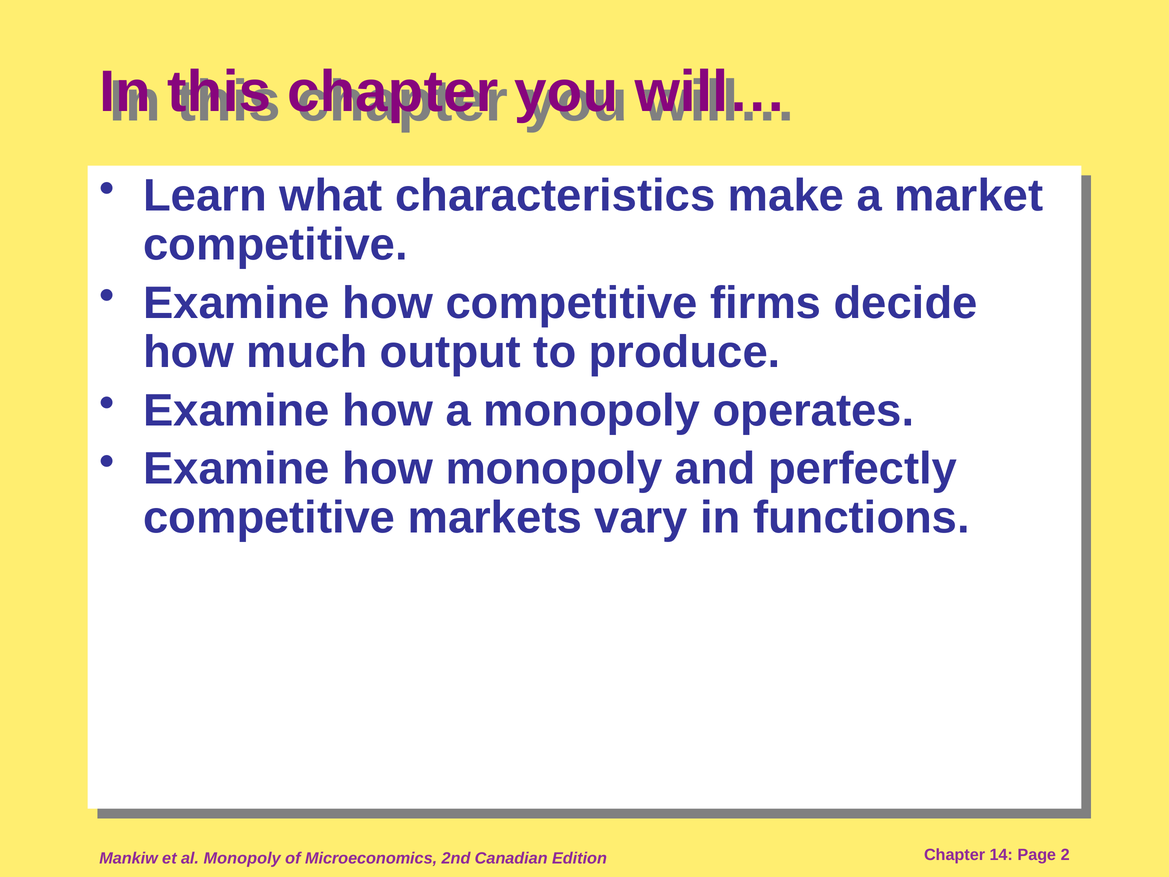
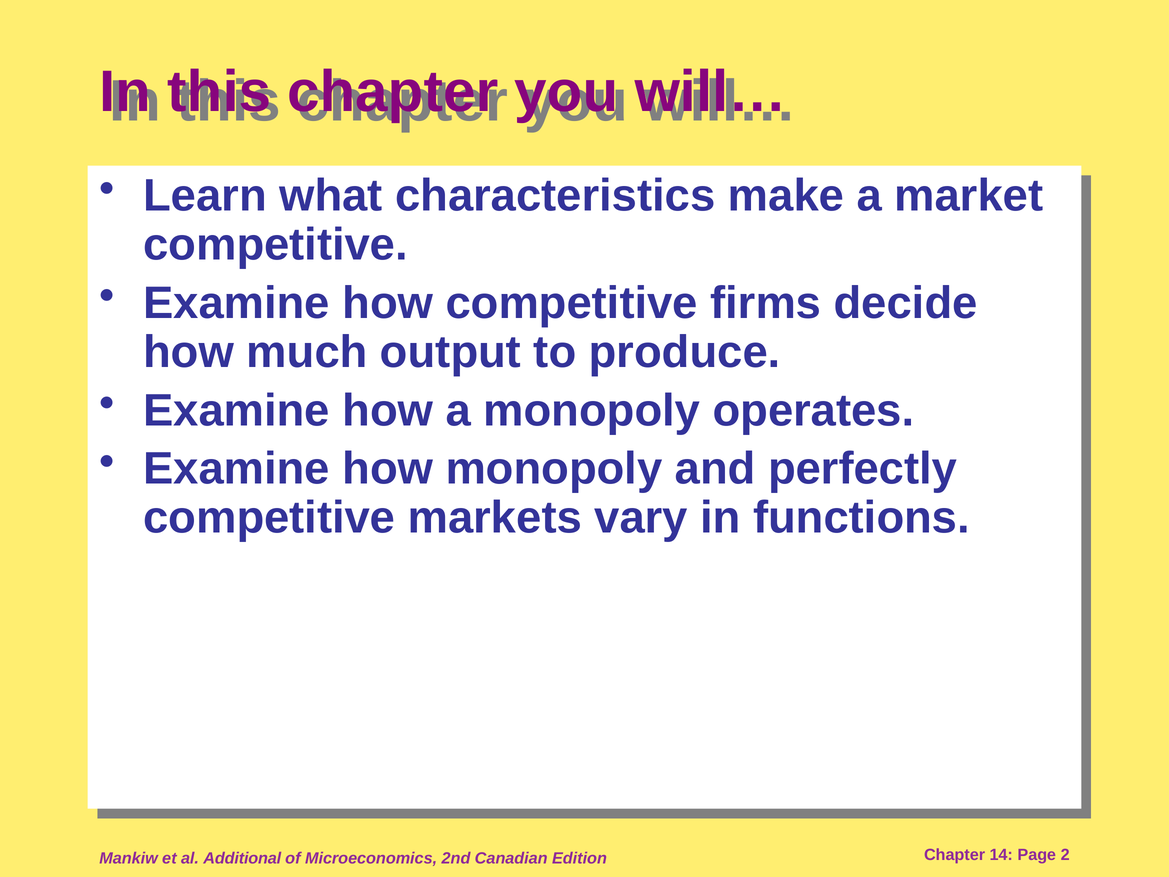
al Monopoly: Monopoly -> Additional
